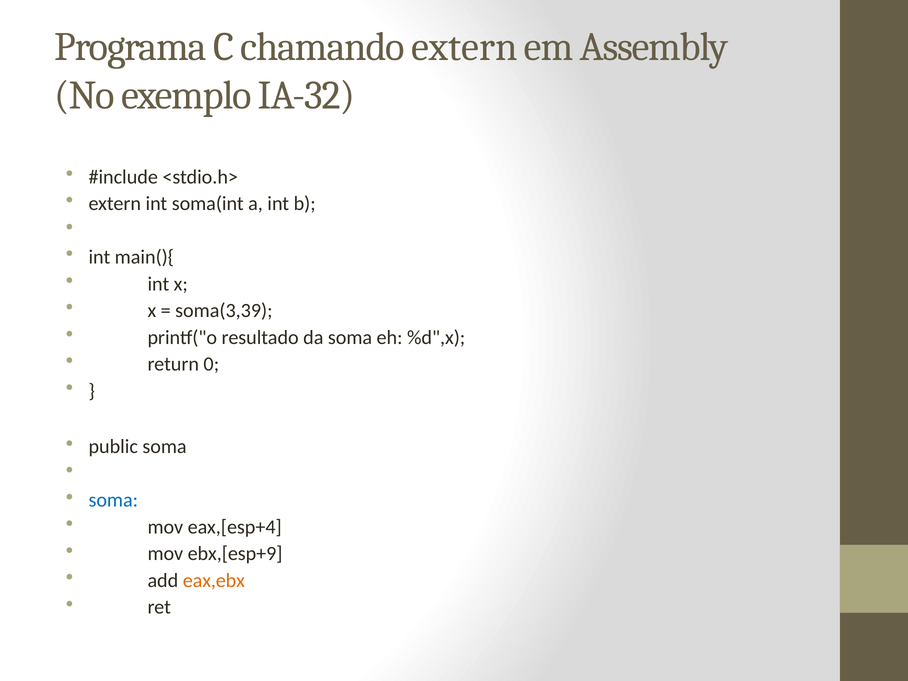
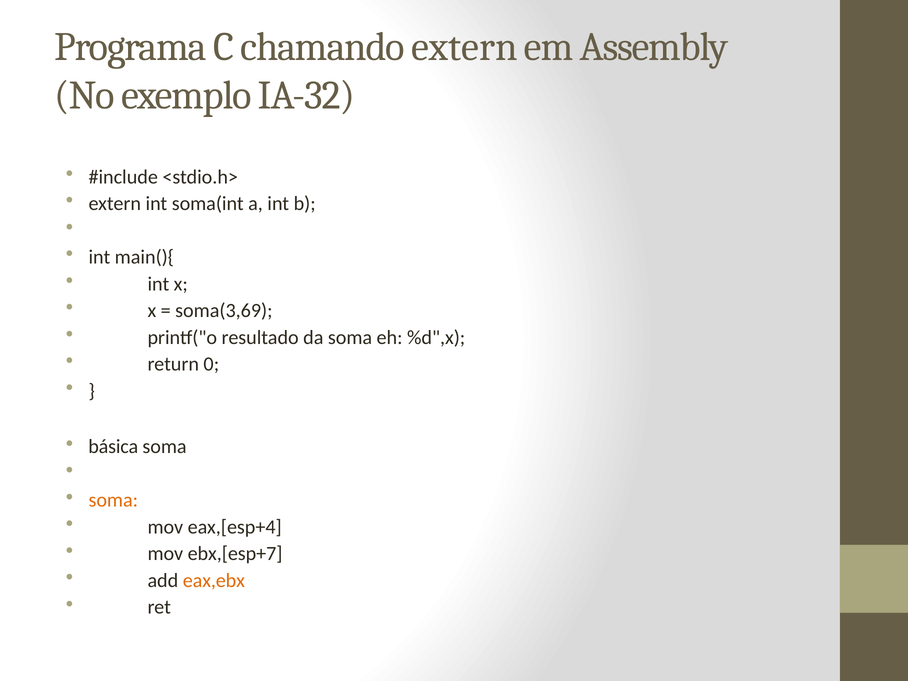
soma(3,39: soma(3,39 -> soma(3,69
public: public -> básica
soma at (113, 500) colour: blue -> orange
ebx,[esp+9: ebx,[esp+9 -> ebx,[esp+7
